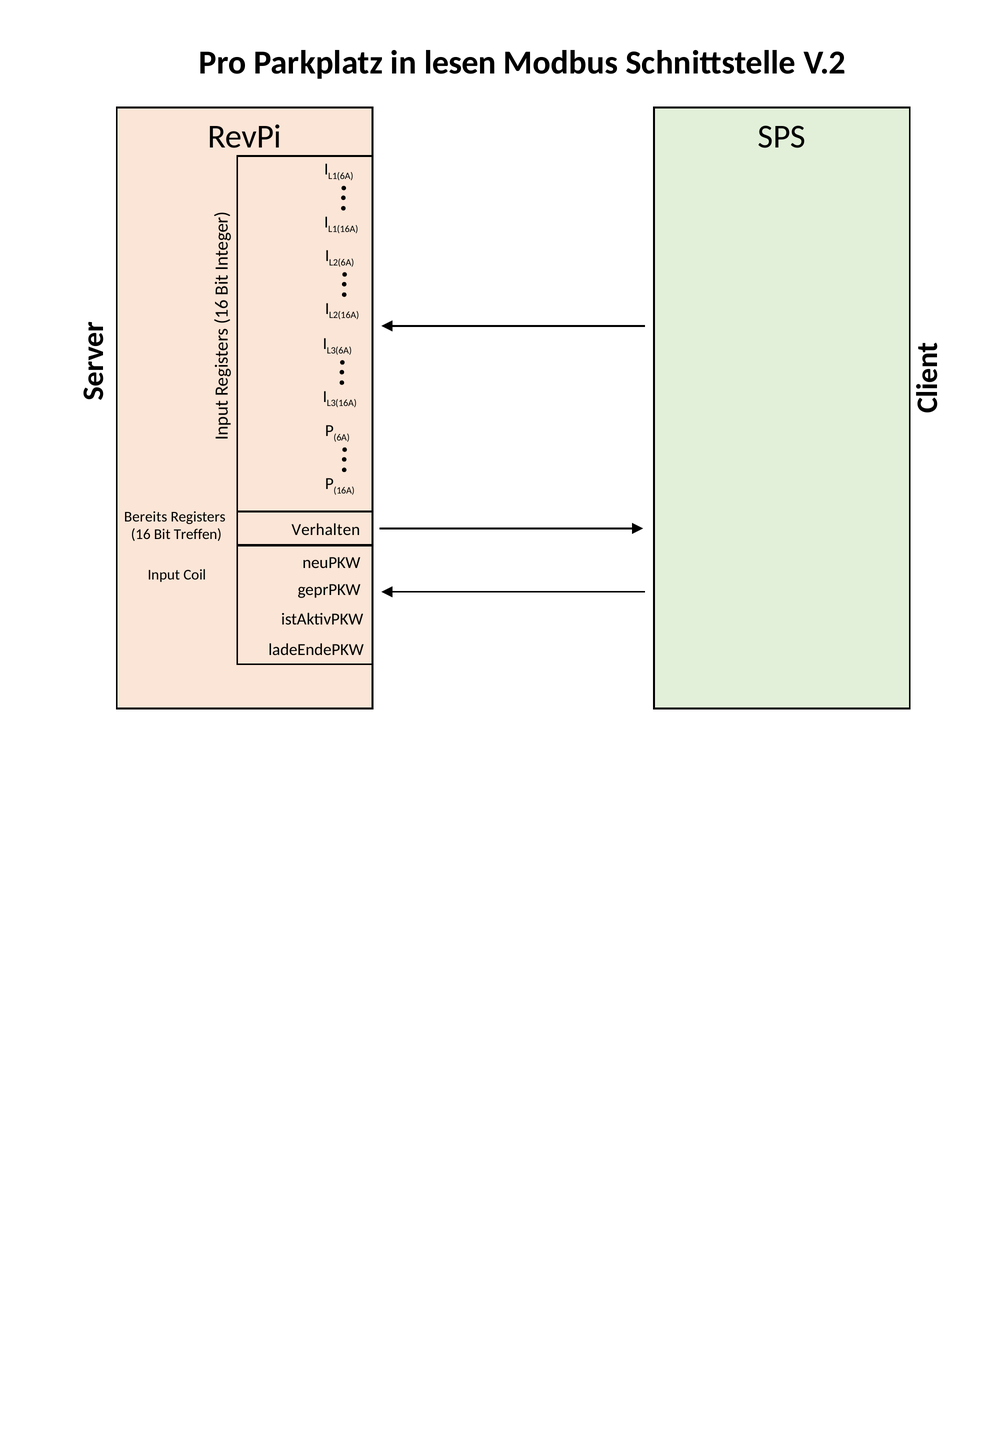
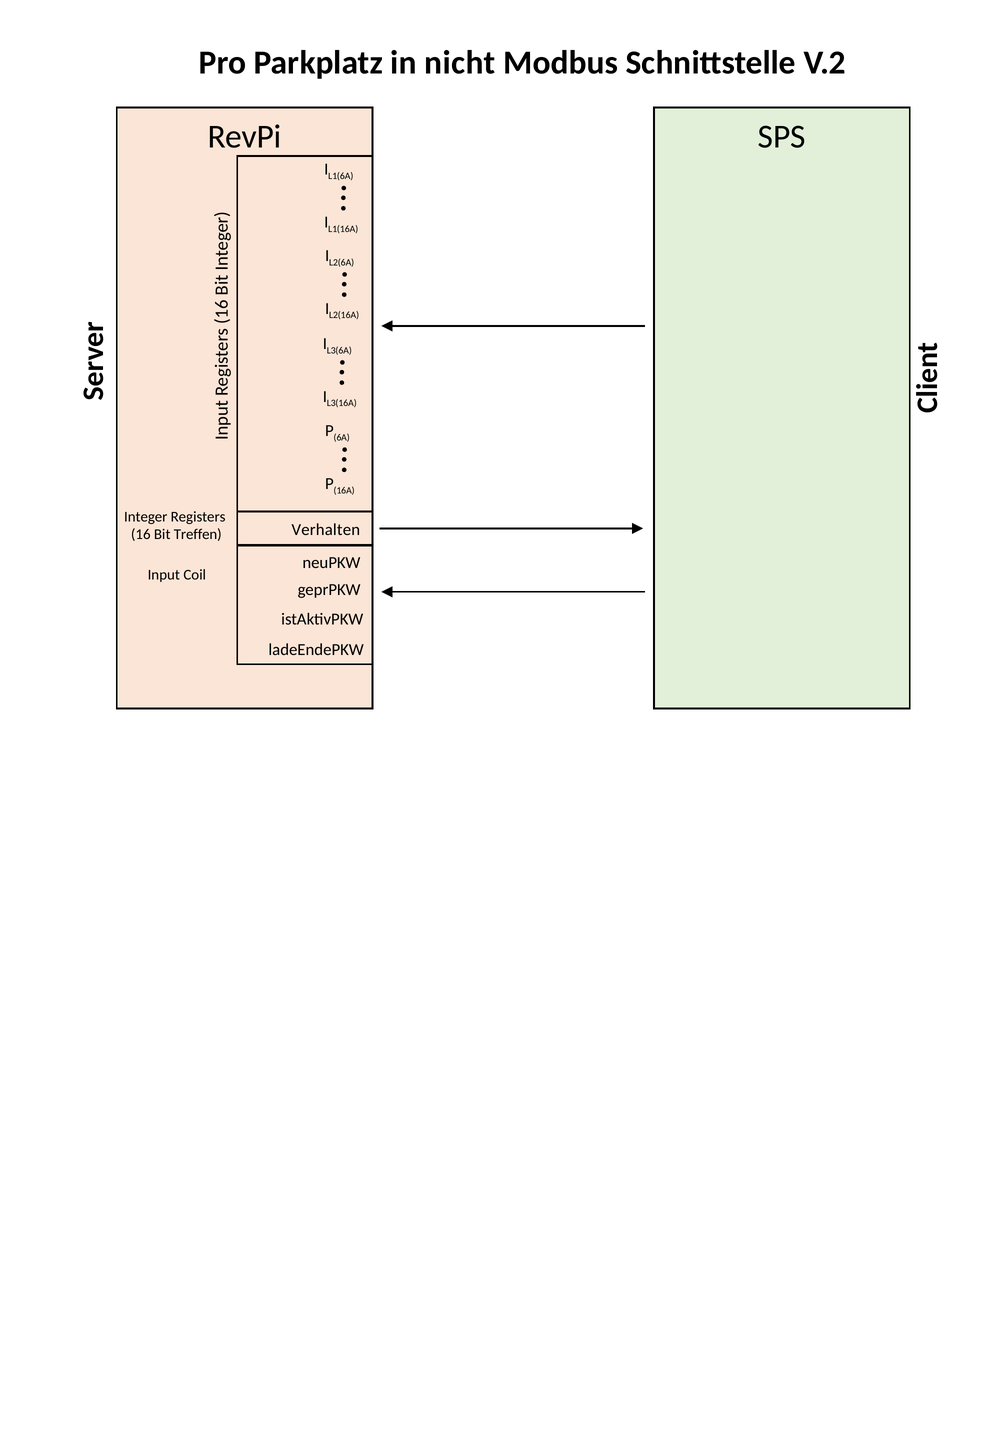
lesen: lesen -> nicht
Bereits: Bereits -> Integer
